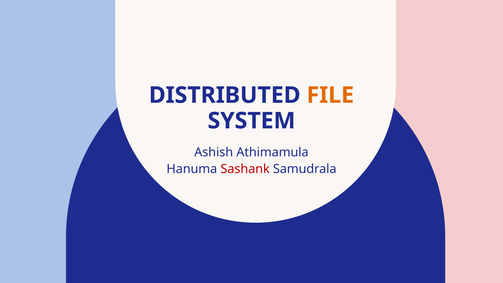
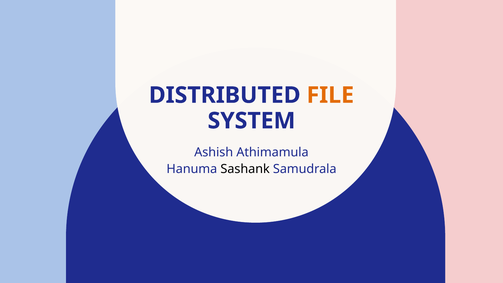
Sashank colour: red -> black
